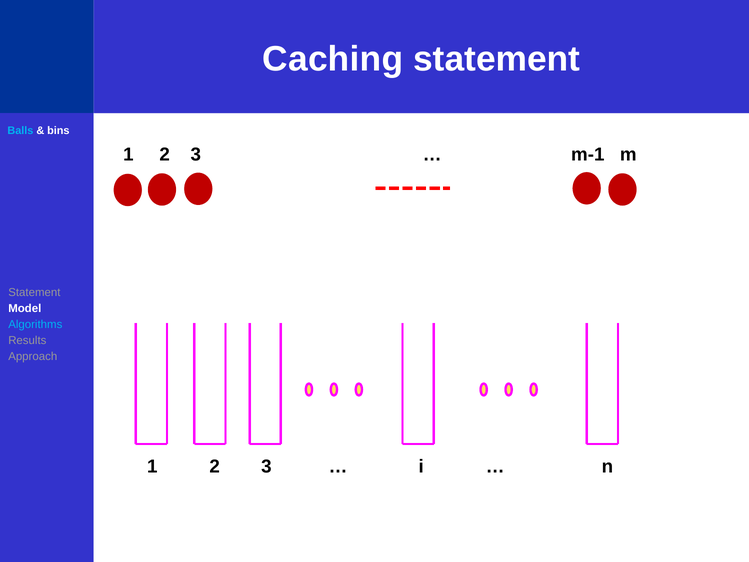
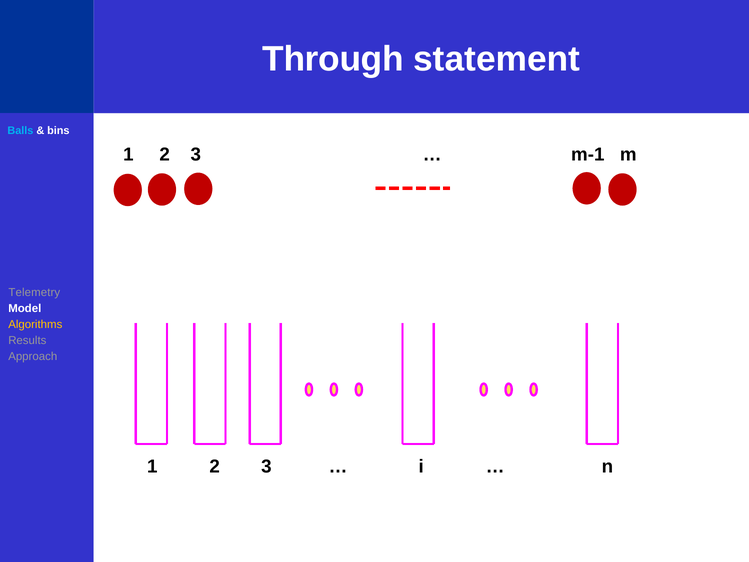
Caching: Caching -> Through
Statement at (34, 292): Statement -> Telemetry
Algorithms colour: light blue -> yellow
